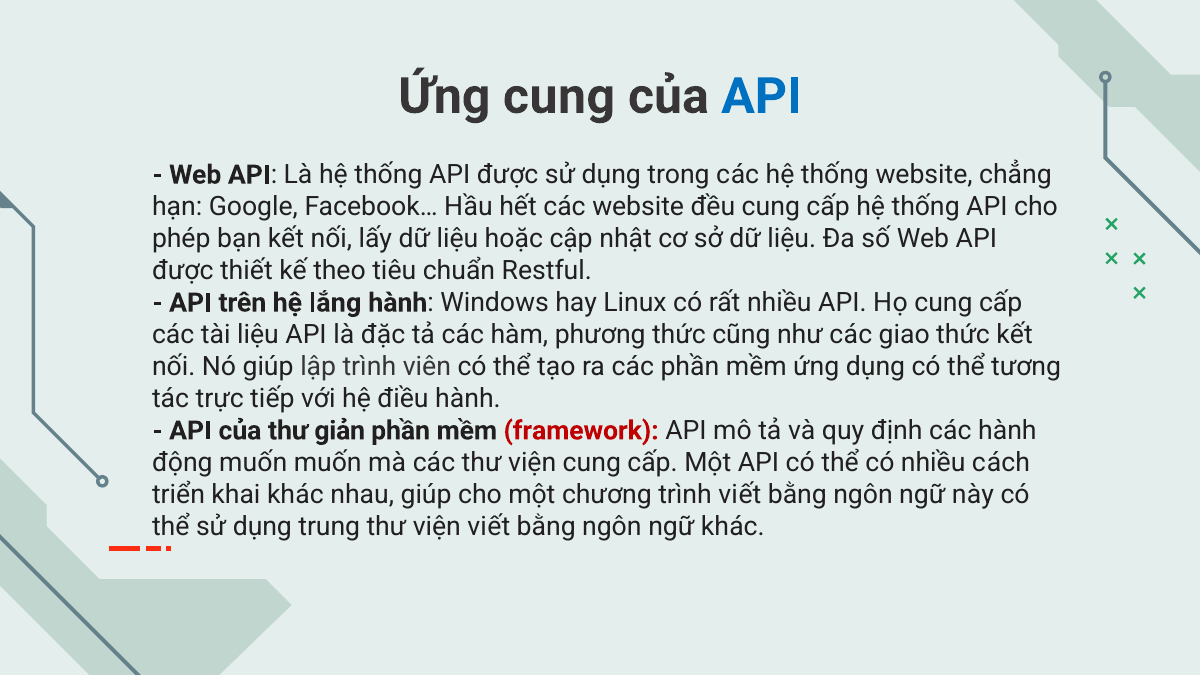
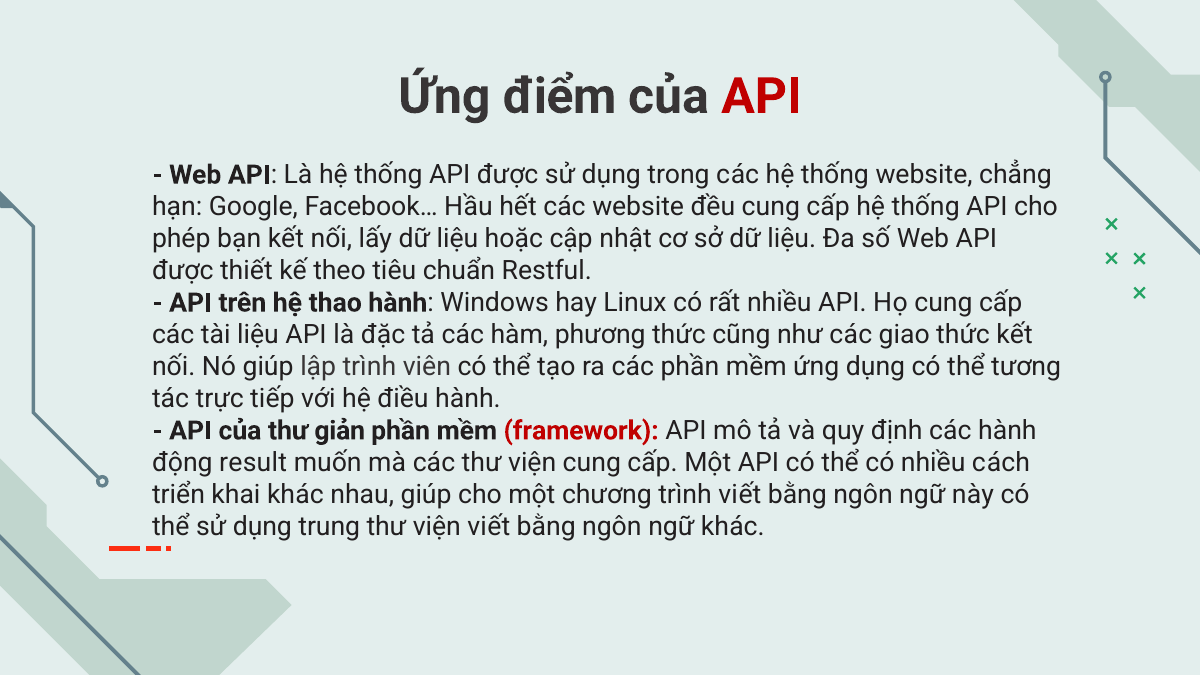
Ứng cung: cung -> điểm
API at (761, 96) colour: blue -> red
lắng: lắng -> thao
động muốn: muốn -> result
